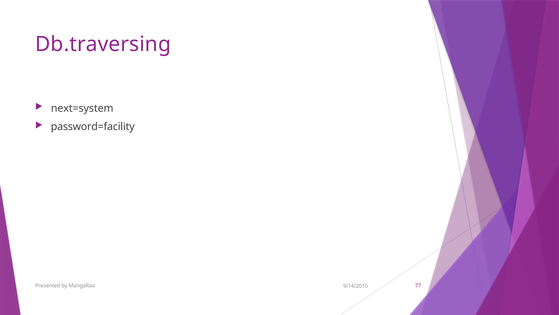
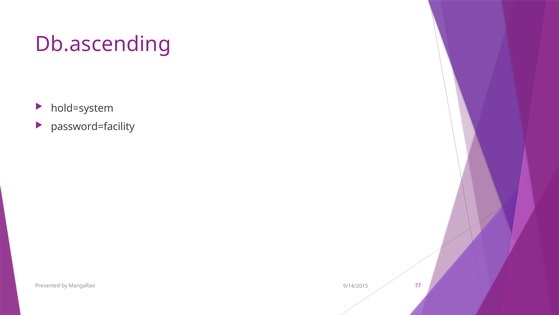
Db.traversing: Db.traversing -> Db.ascending
next=system: next=system -> hold=system
